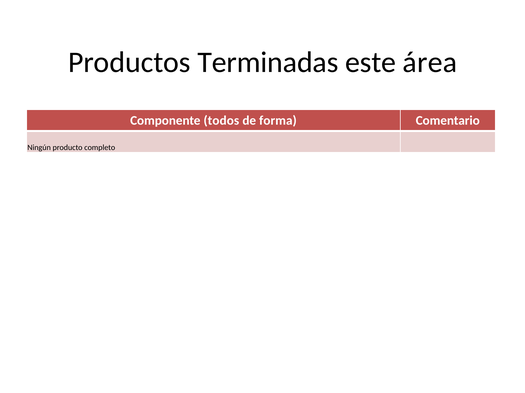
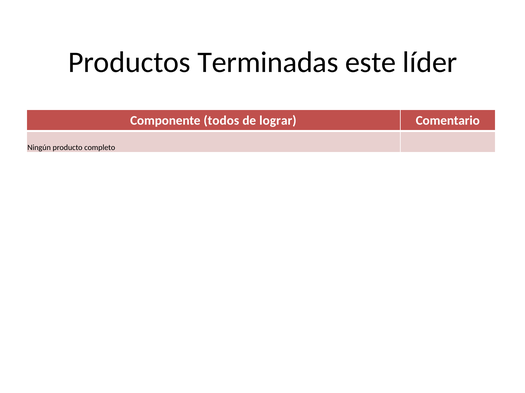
área: área -> líder
forma: forma -> lograr
